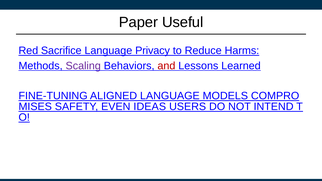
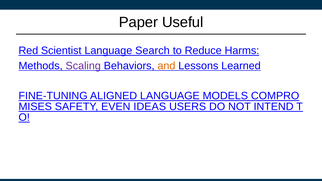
Sacrifice: Sacrifice -> Scientist
Privacy: Privacy -> Search
and colour: red -> orange
